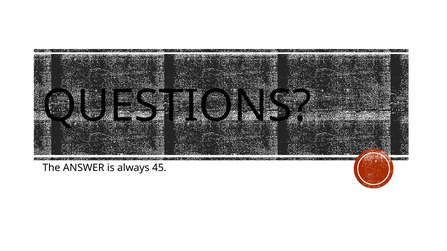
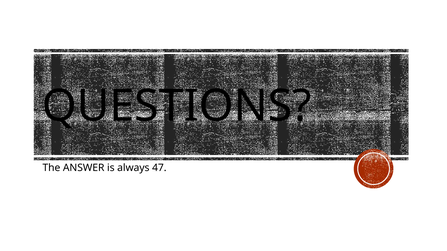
45: 45 -> 47
